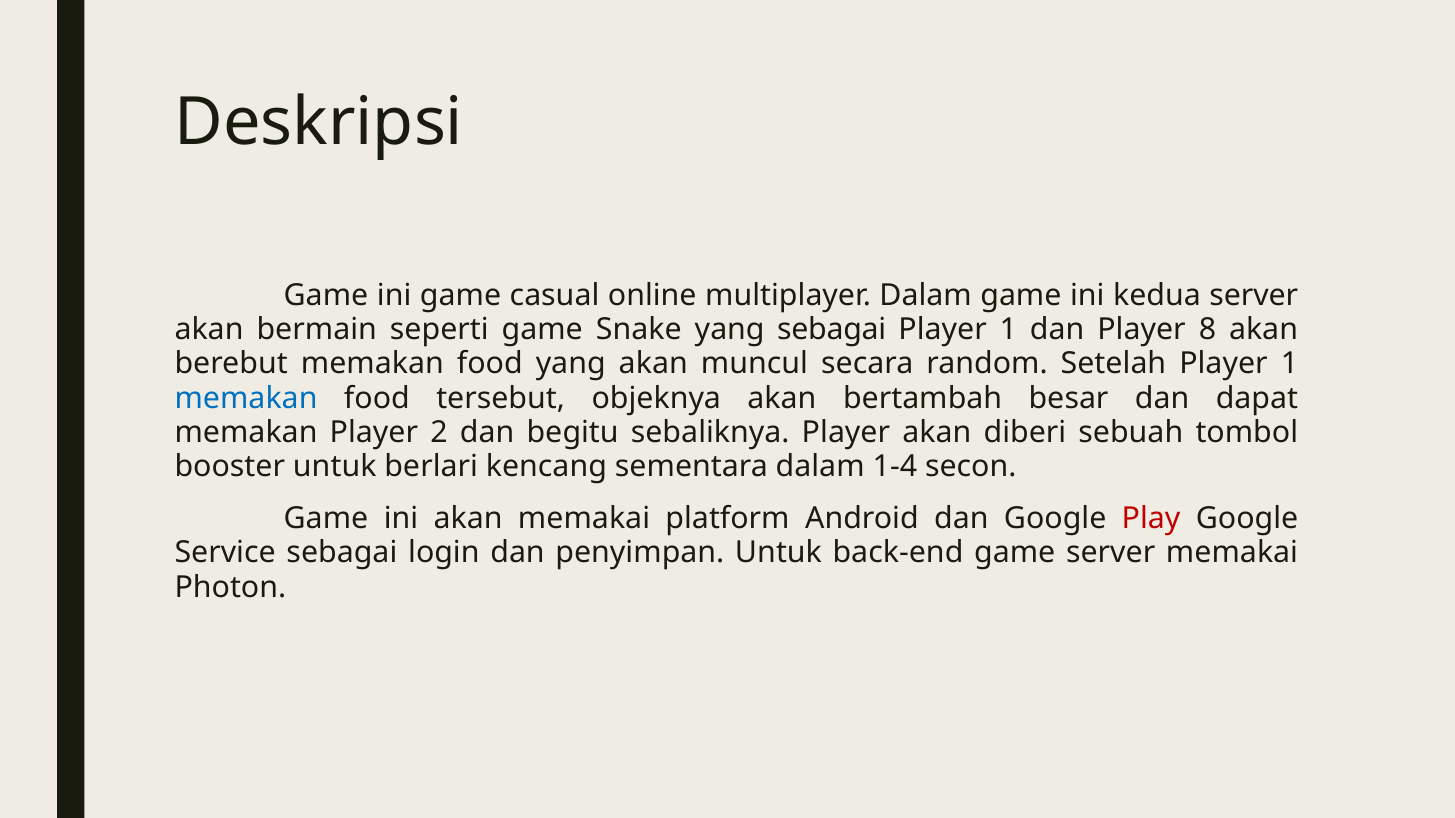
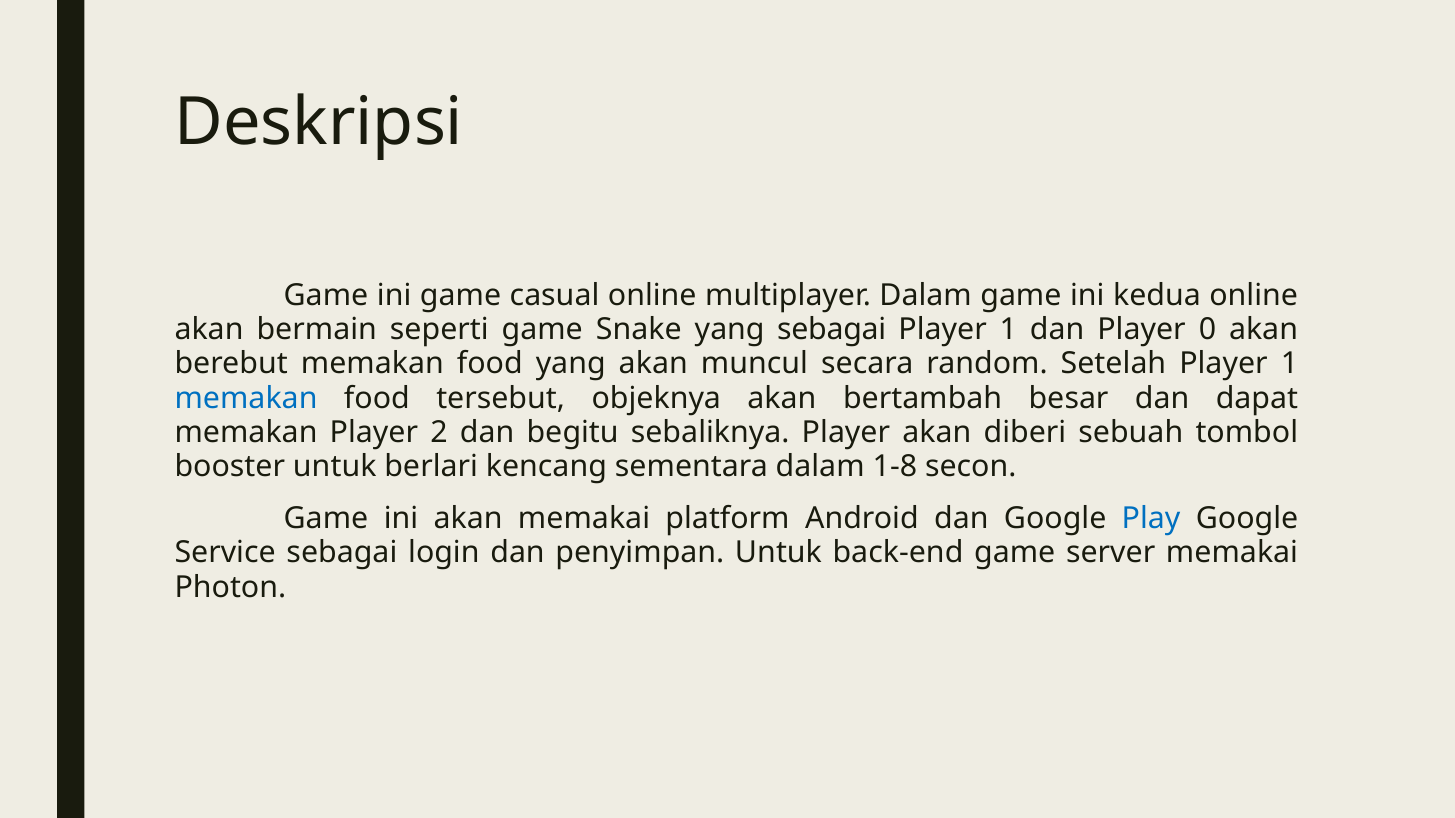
kedua server: server -> online
8: 8 -> 0
1-4: 1-4 -> 1-8
Play colour: red -> blue
